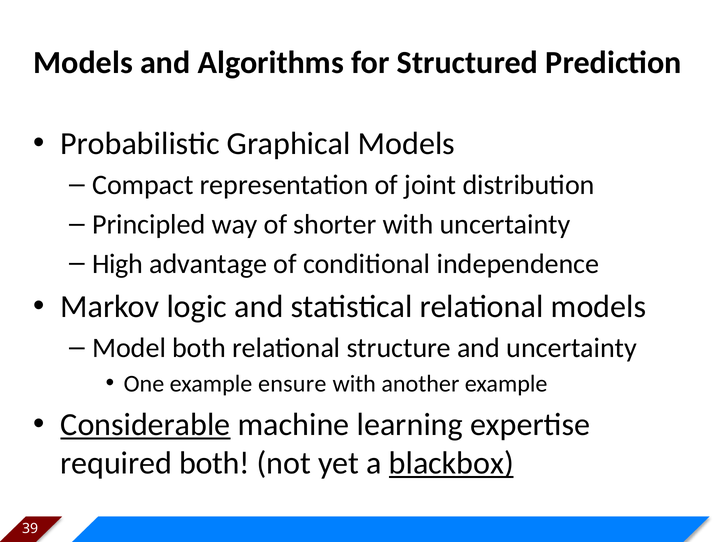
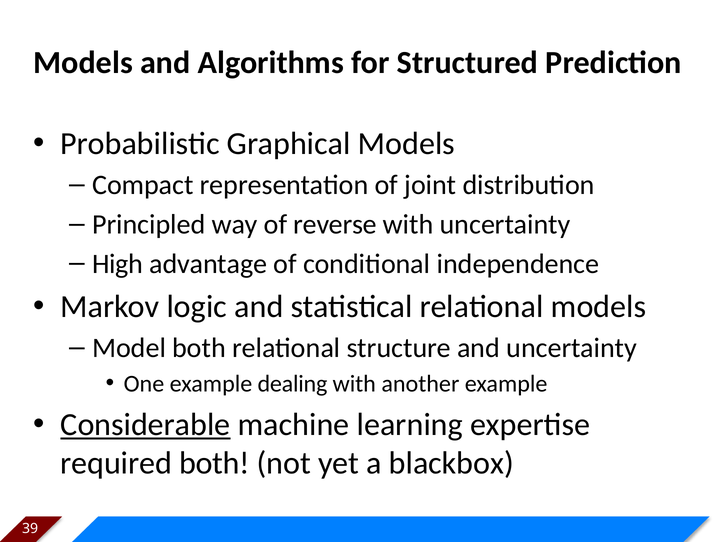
shorter: shorter -> reverse
ensure: ensure -> dealing
blackbox underline: present -> none
